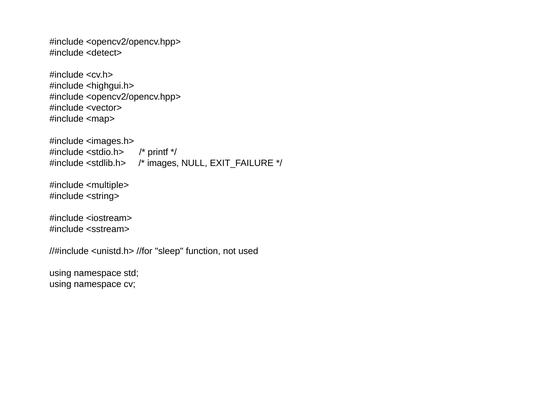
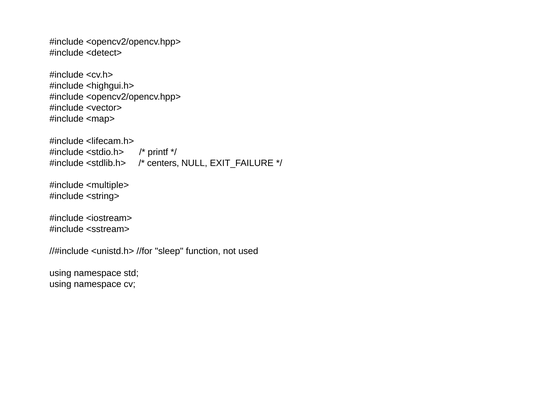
<images.h>: <images.h> -> <lifecam.h>
images: images -> centers
